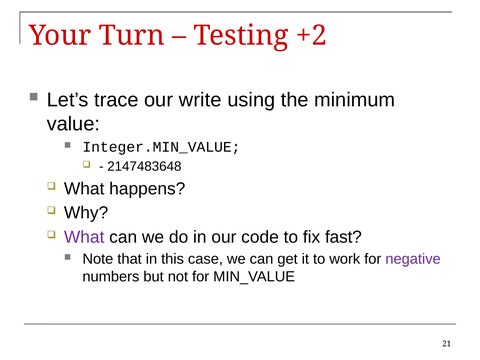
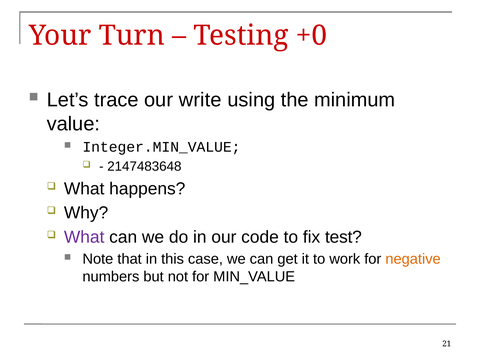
+2: +2 -> +0
fast: fast -> test
negative colour: purple -> orange
